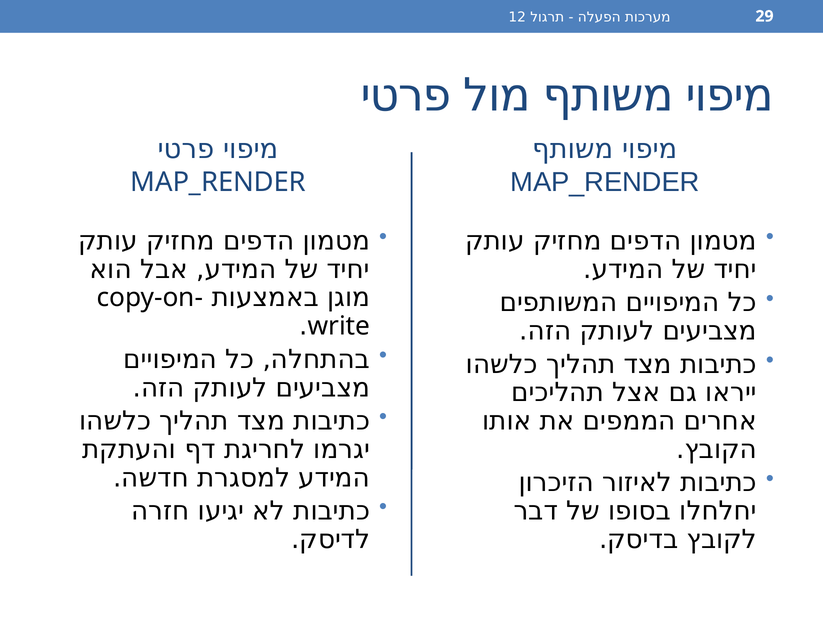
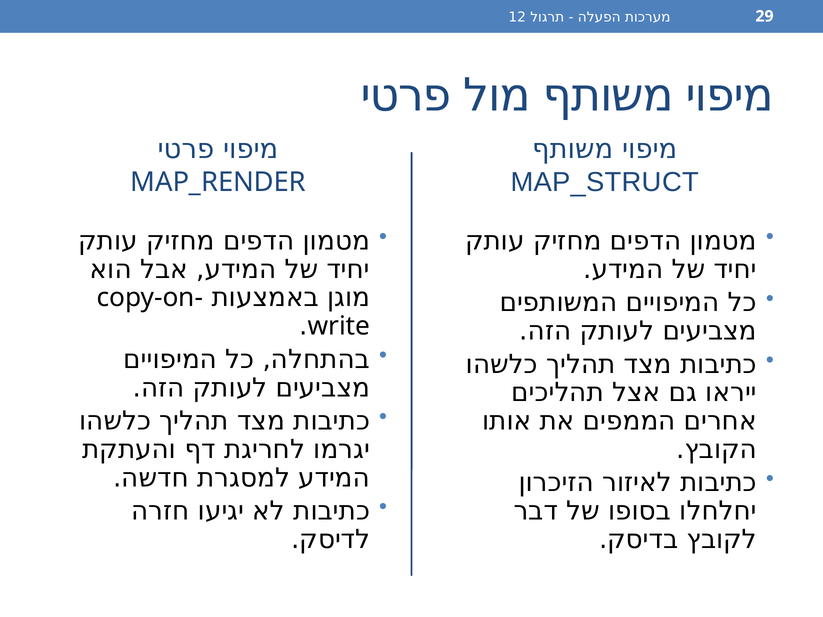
MAP_RENDER at (605, 182): MAP_RENDER -> MAP_STRUCT
